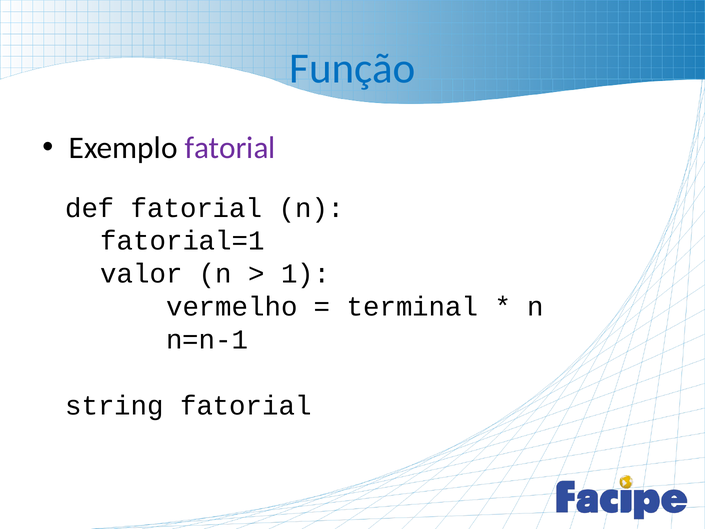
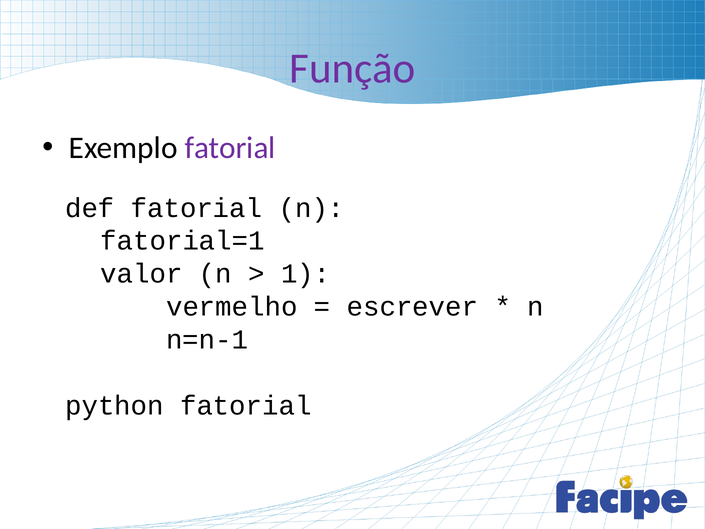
Função colour: blue -> purple
terminal: terminal -> escrever
string: string -> python
